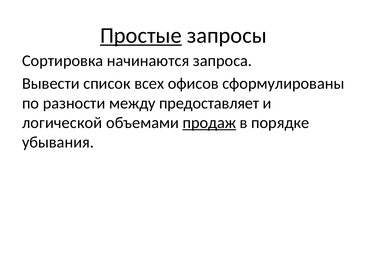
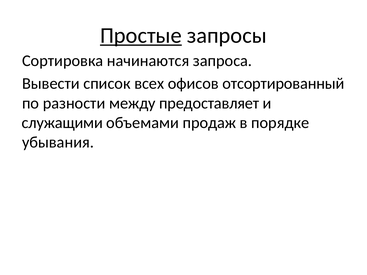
сформулированы: сформулированы -> отсортированный
логической: логической -> служащими
продаж underline: present -> none
